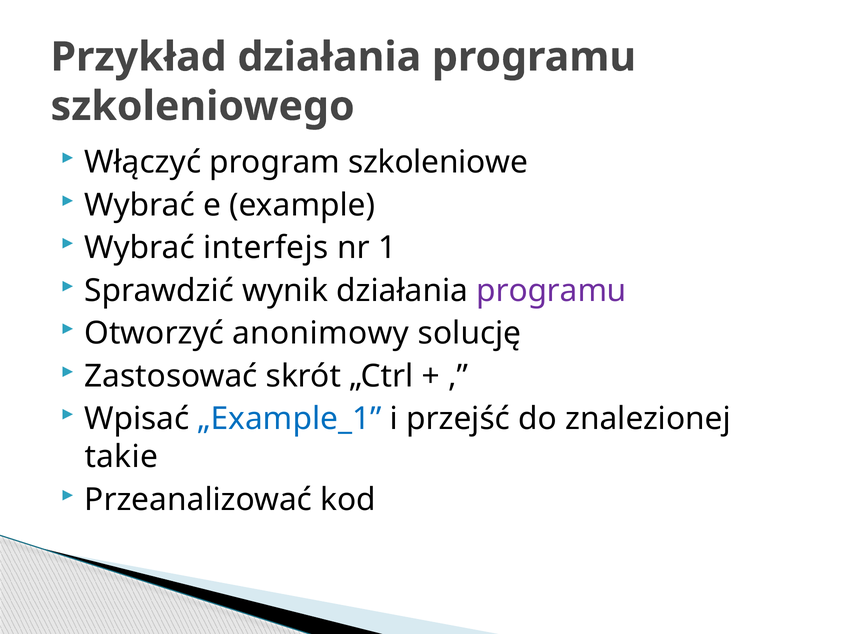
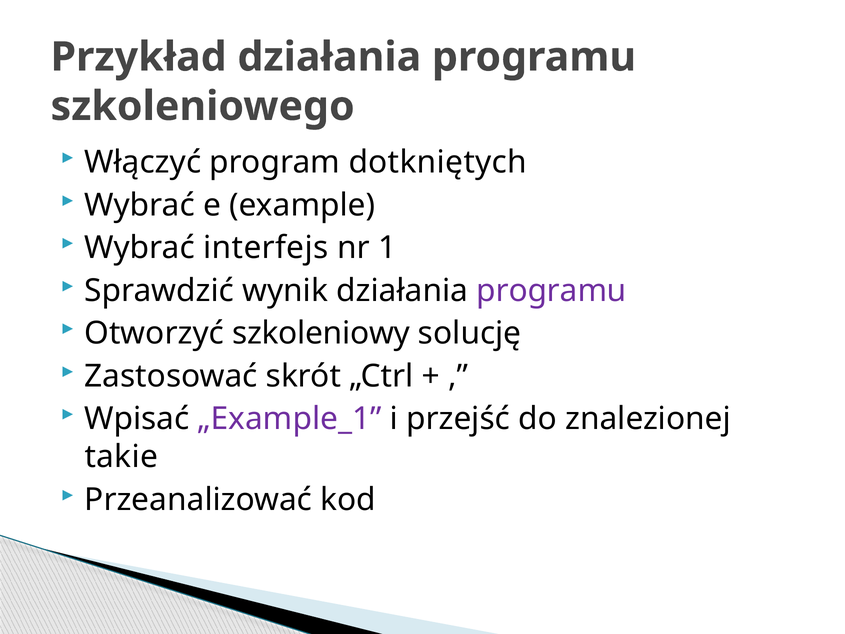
szkoleniowe: szkoleniowe -> dotkniętych
anonimowy: anonimowy -> szkoleniowy
„Example_1 colour: blue -> purple
